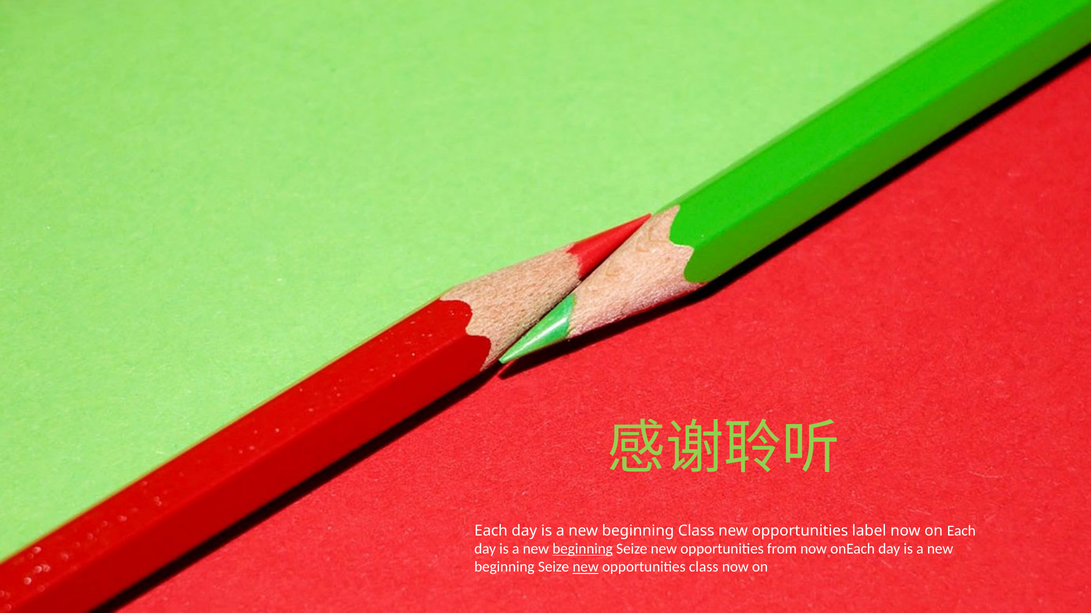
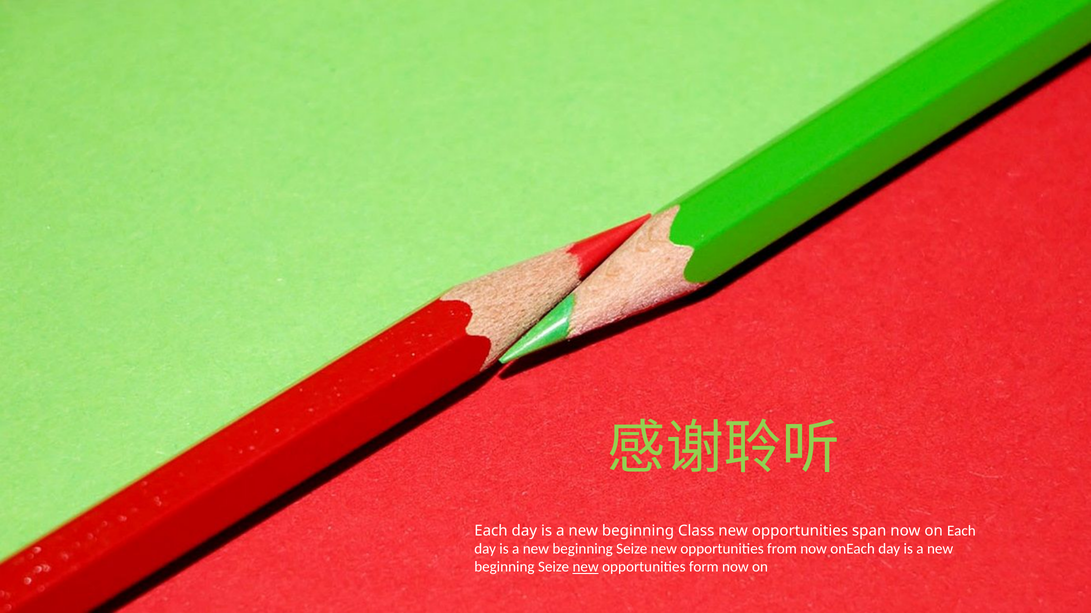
label: label -> span
beginning at (583, 549) underline: present -> none
opportunities class: class -> form
